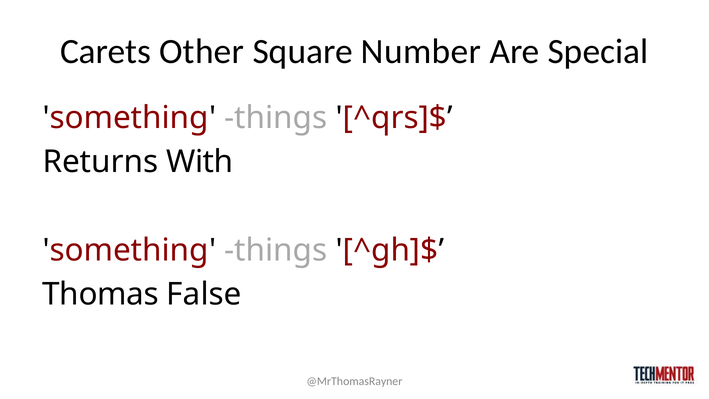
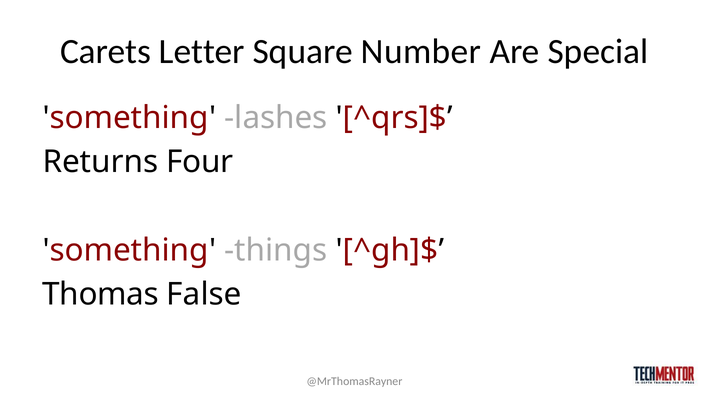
Other: Other -> Letter
things at (276, 118): things -> lashes
With: With -> Four
